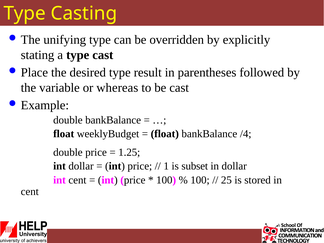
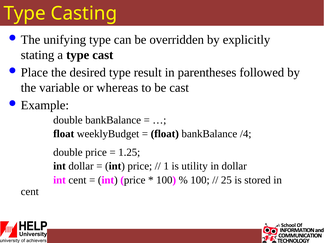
subset: subset -> utility
